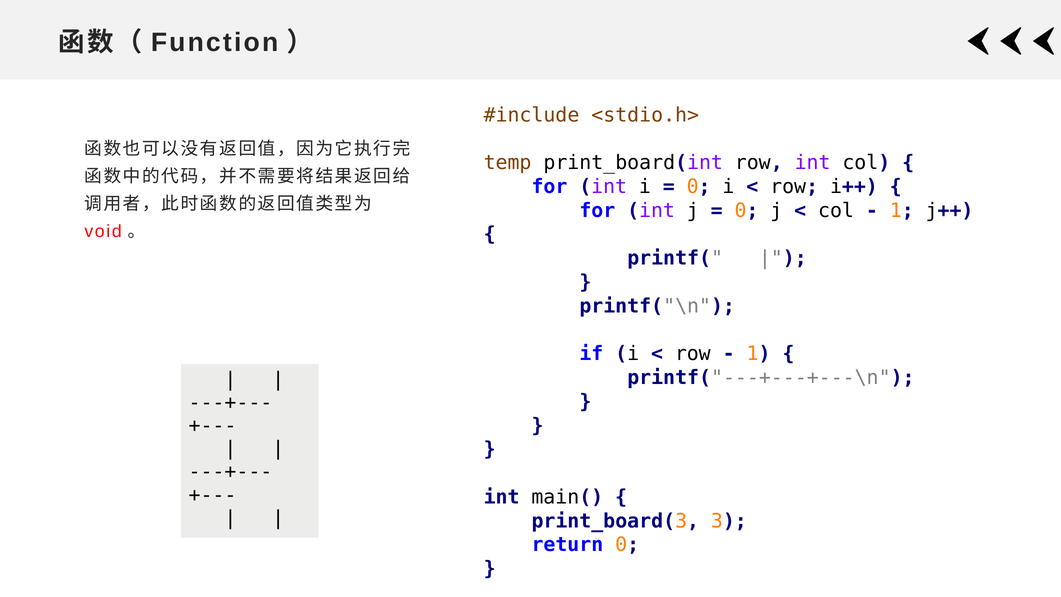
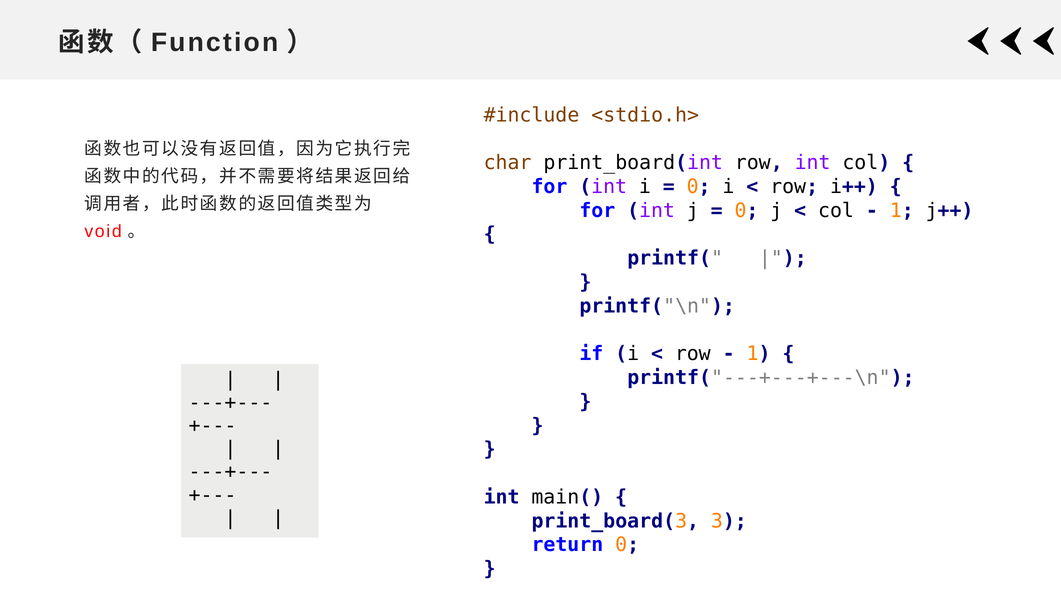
temp: temp -> char
